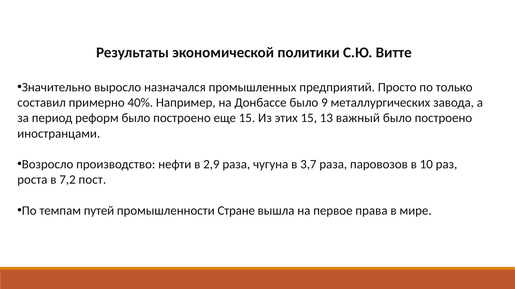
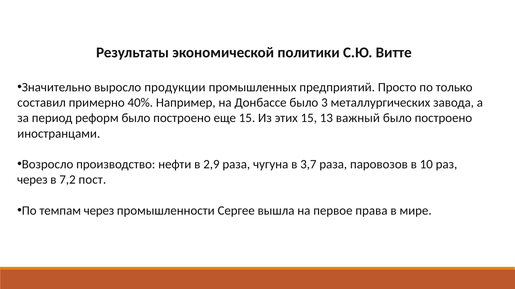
назначался: назначался -> продукции
9: 9 -> 3
роста at (32, 180): роста -> через
темпам путей: путей -> через
Стране: Стране -> Сергее
